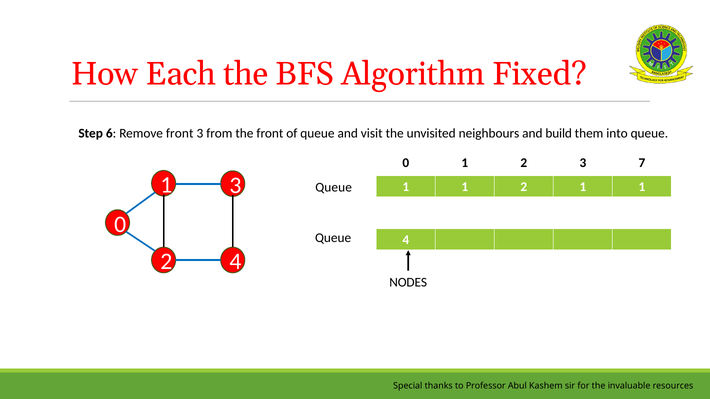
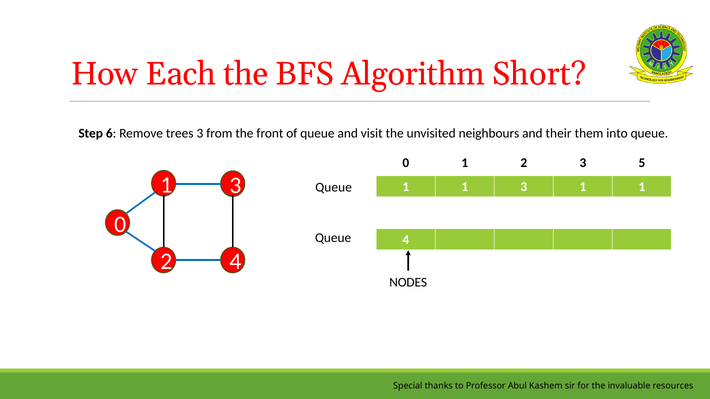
Fixed: Fixed -> Short
Remove front: front -> trees
build: build -> their
7: 7 -> 5
1 1 2: 2 -> 3
